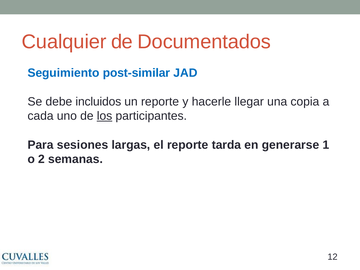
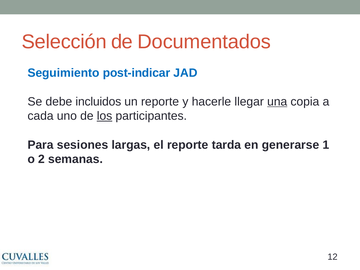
Cualquier: Cualquier -> Selección
post-similar: post-similar -> post-indicar
una underline: none -> present
